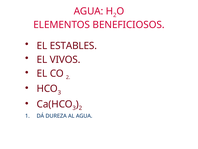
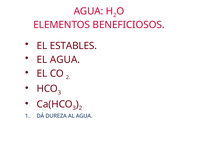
EL VIVOS: VIVOS -> AGUA
